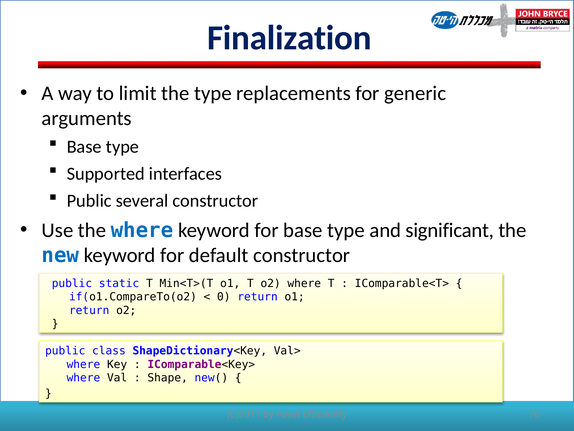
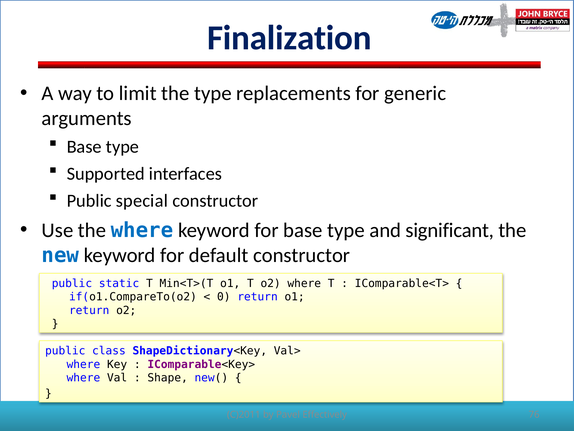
several: several -> special
Efficiently: Efficiently -> Effectively
